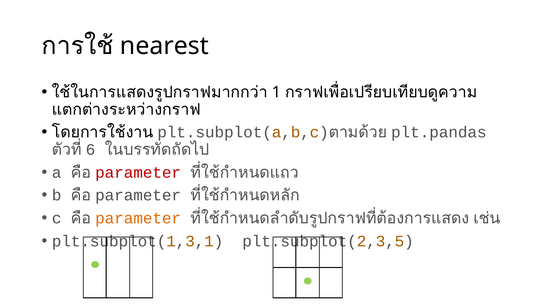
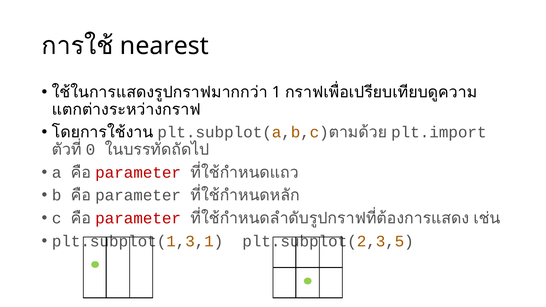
plt.pandas: plt.pandas -> plt.import
6: 6 -> 0
parameter at (138, 218) colour: orange -> red
